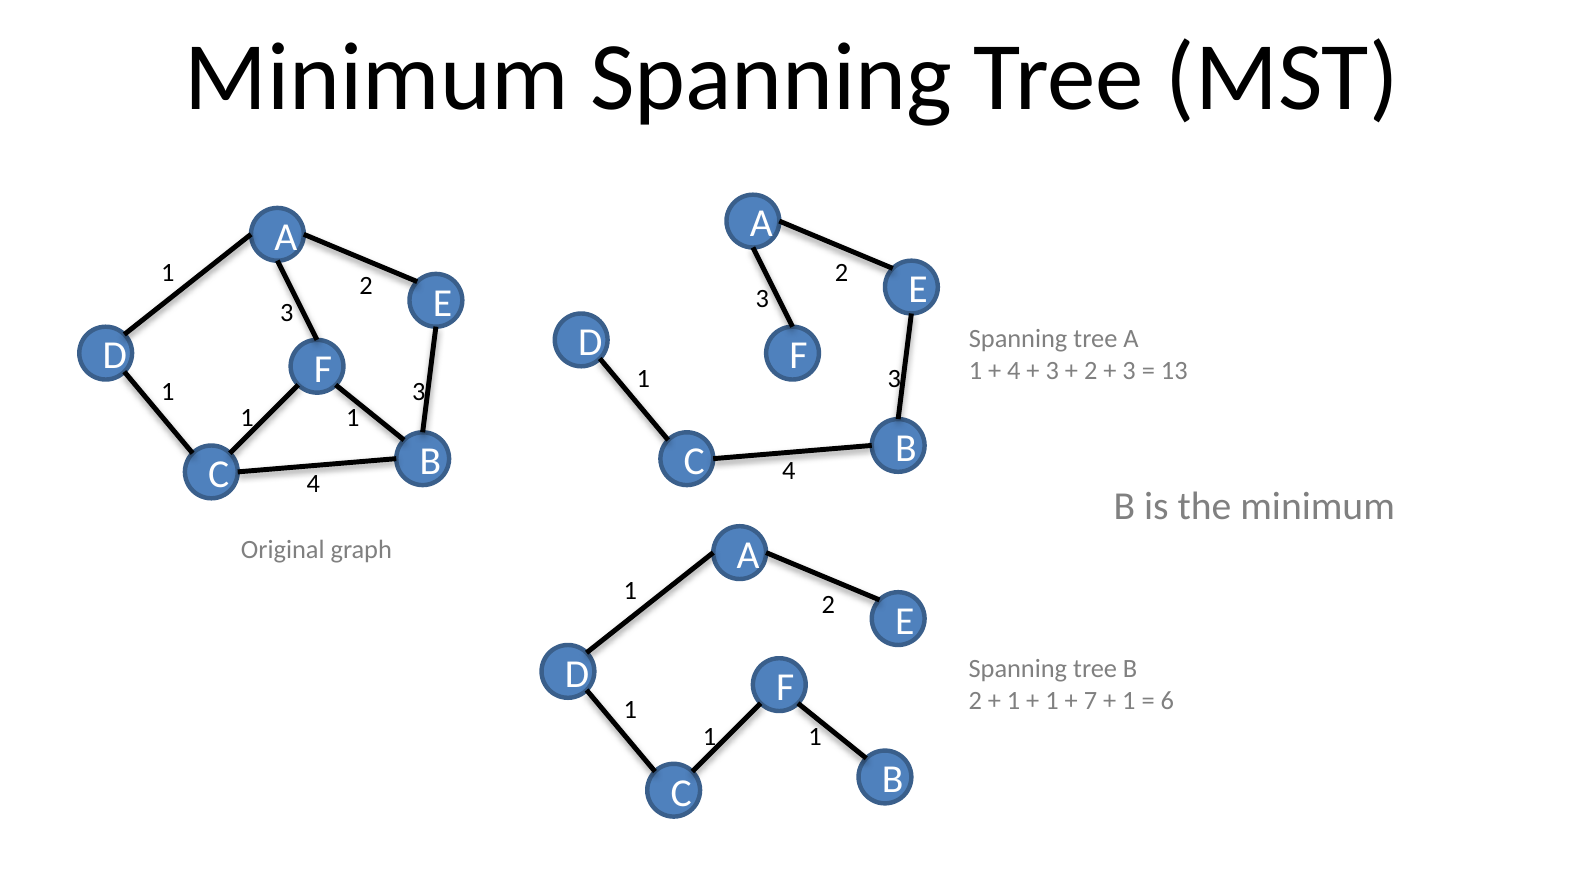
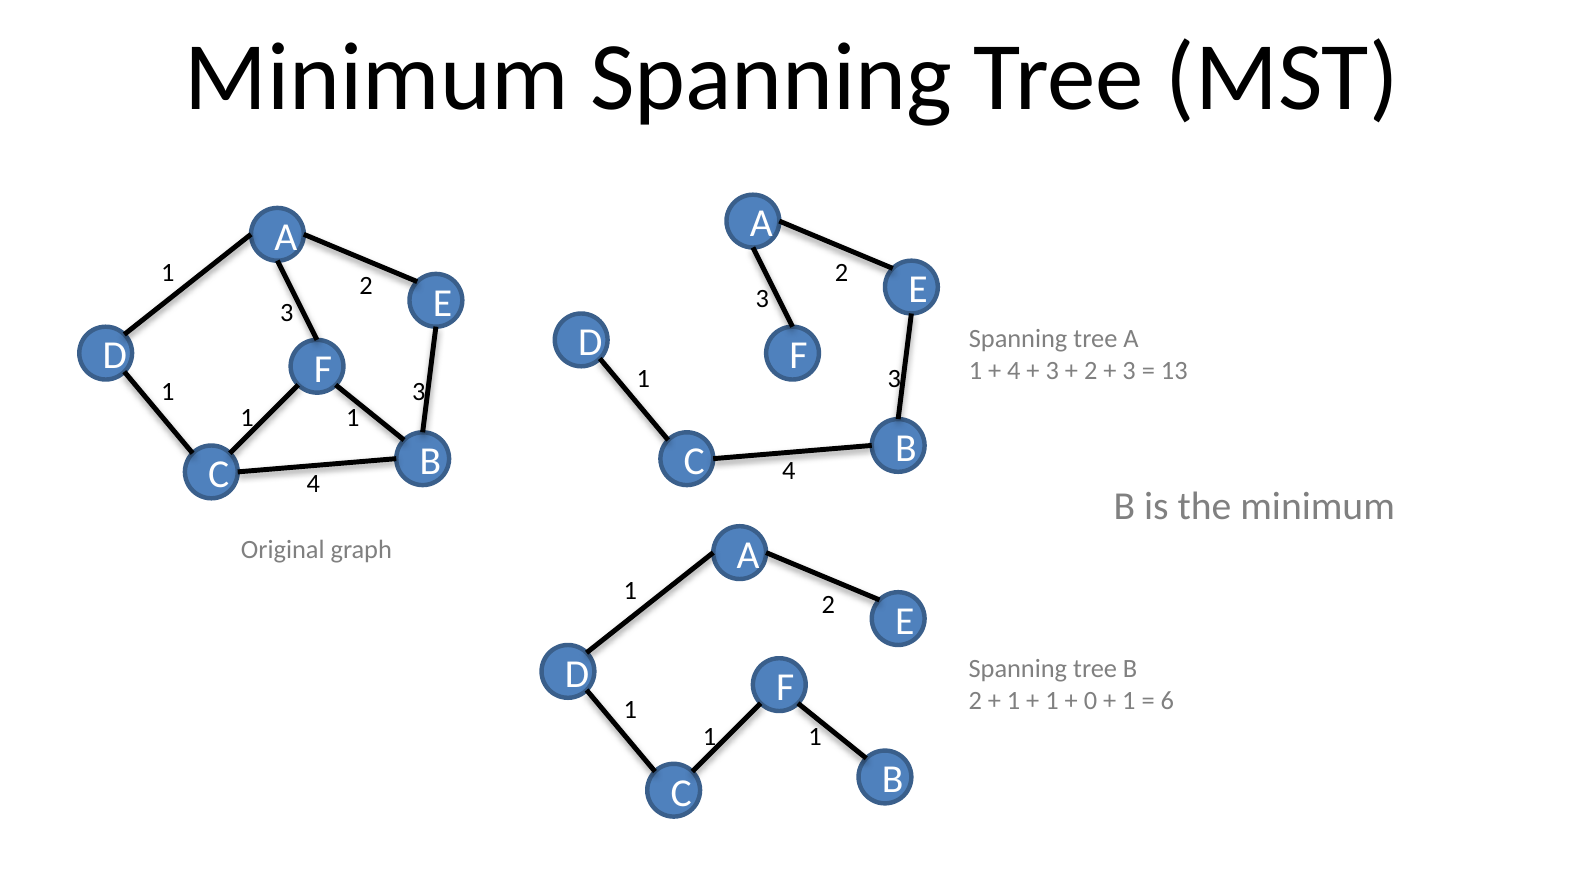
7: 7 -> 0
